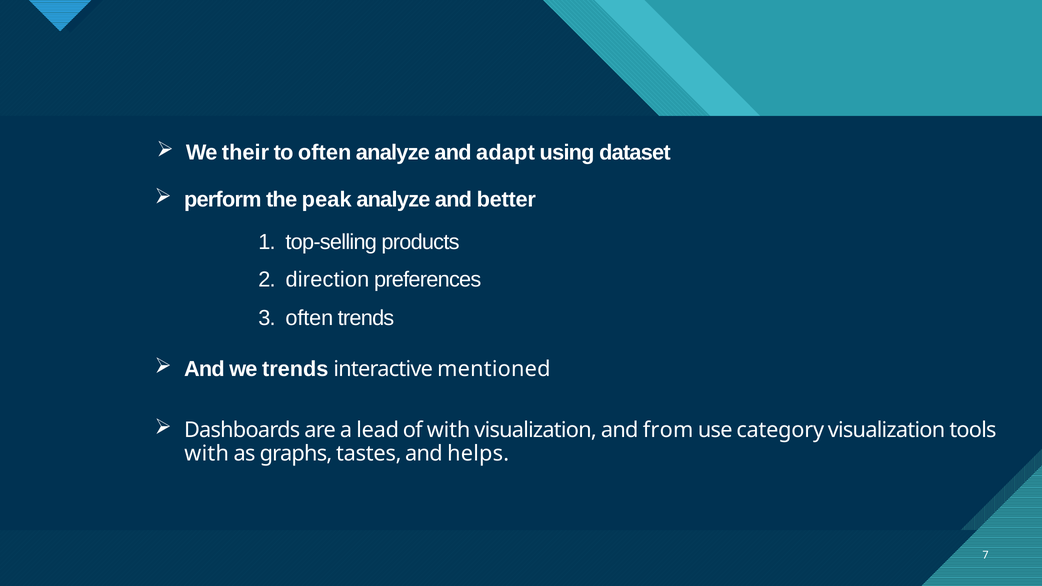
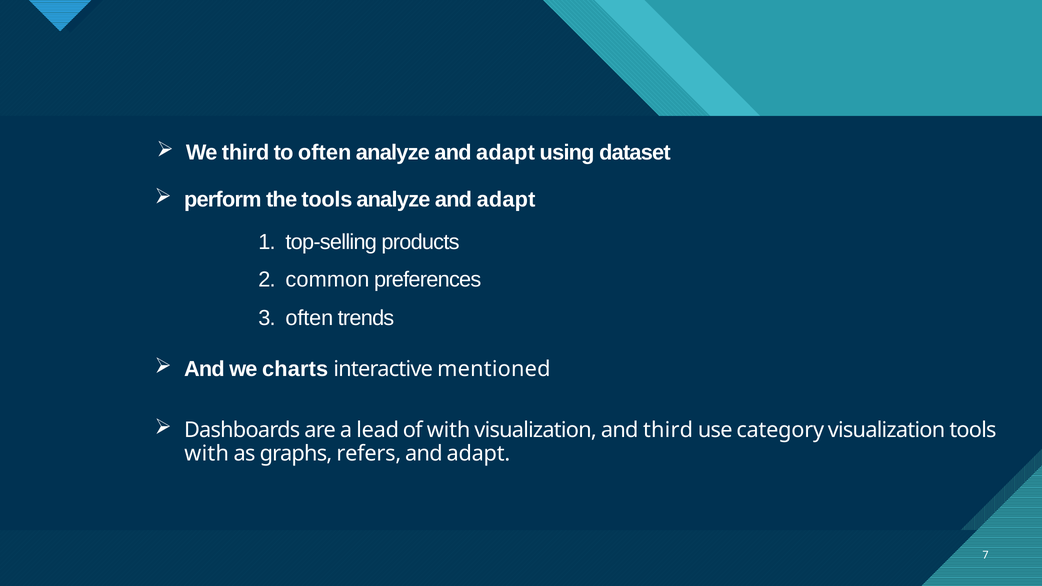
We their: their -> third
the peak: peak -> tools
better at (506, 200): better -> adapt
direction: direction -> common
we trends: trends -> charts
and from: from -> third
tastes: tastes -> refers
helps at (478, 454): helps -> adapt
